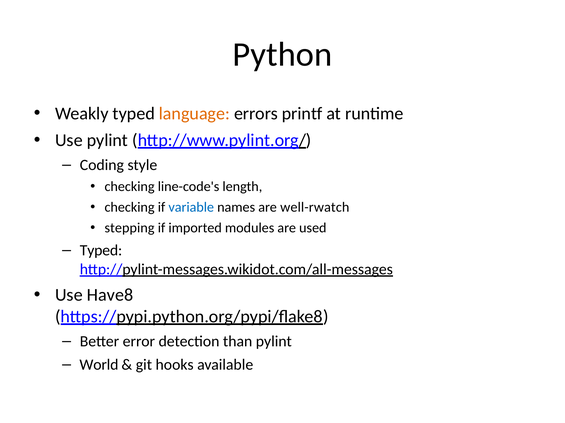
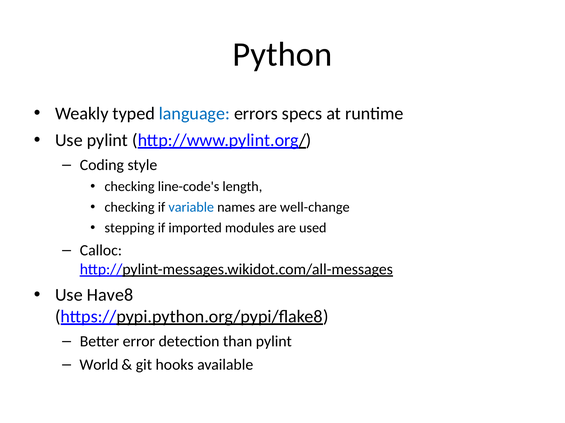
language colour: orange -> blue
printf: printf -> specs
well-rwatch: well-rwatch -> well-change
Typed at (101, 251): Typed -> Calloc
